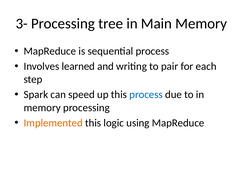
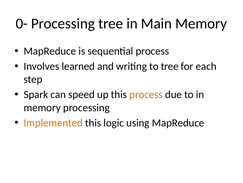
3-: 3- -> 0-
to pair: pair -> tree
process at (146, 94) colour: blue -> orange
